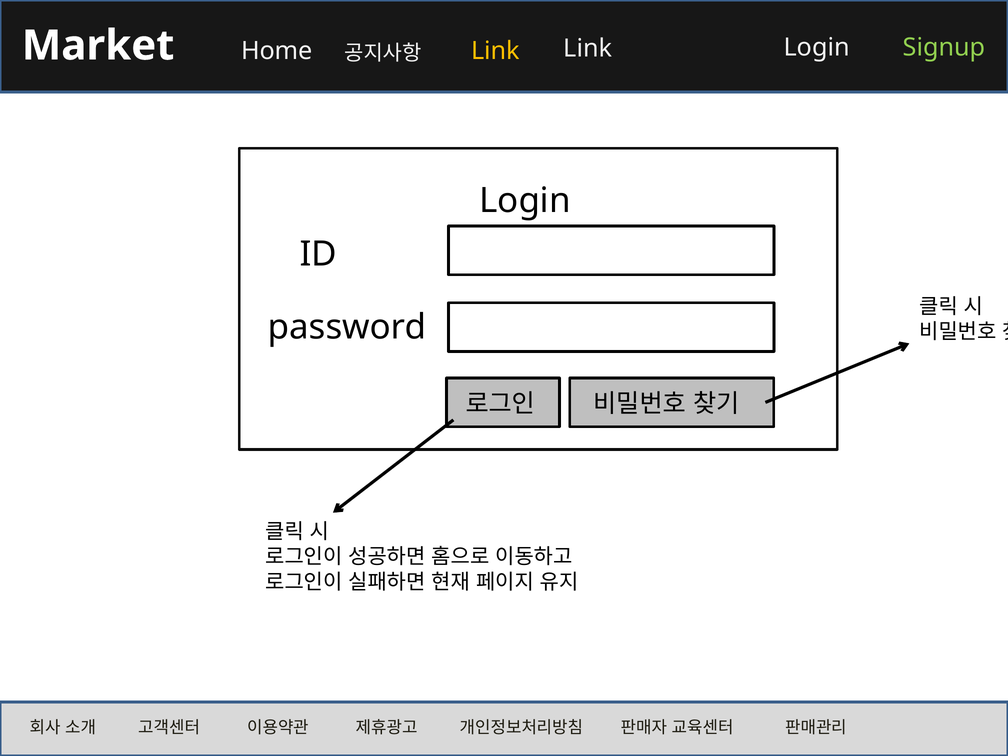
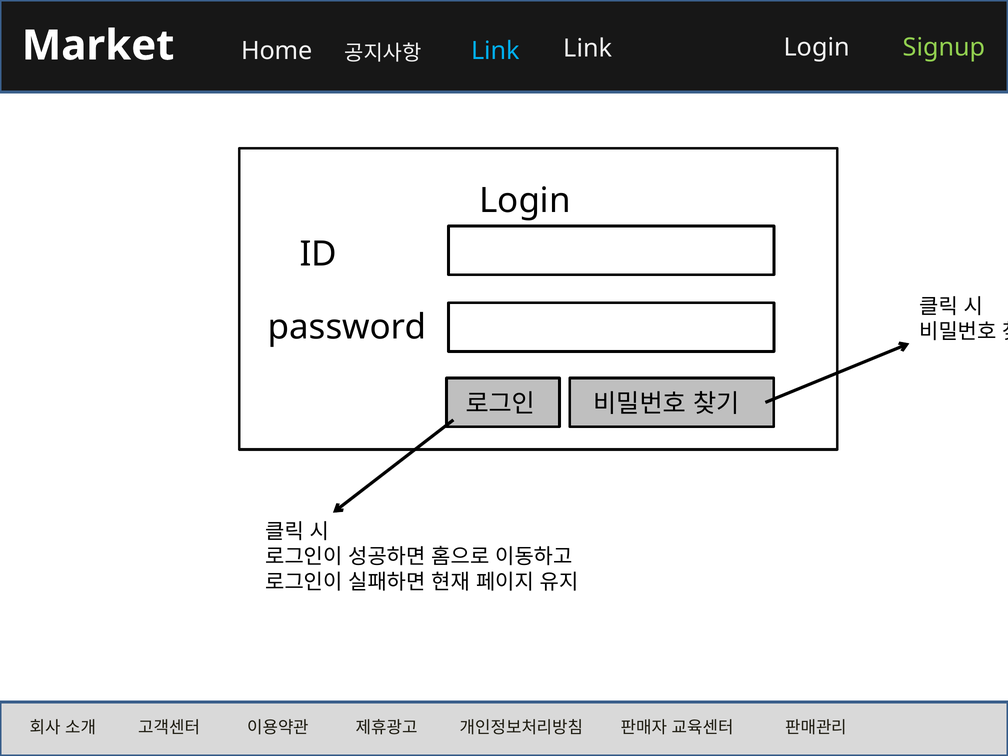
Link at (496, 51) colour: yellow -> light blue
